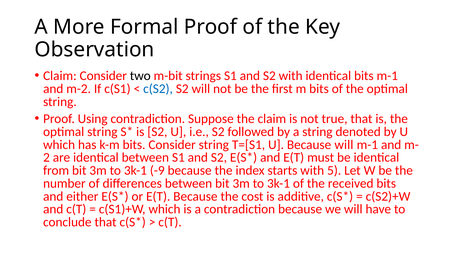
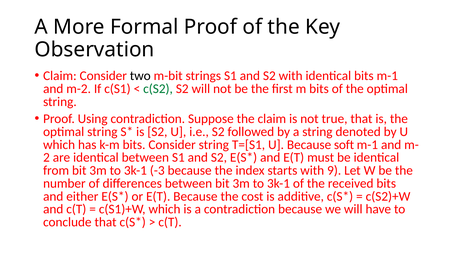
c(S2 colour: blue -> green
Because will: will -> soft
-9: -9 -> -3
5: 5 -> 9
